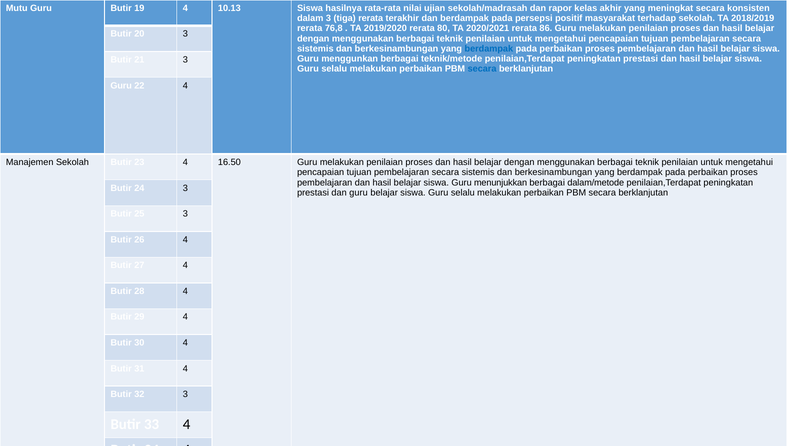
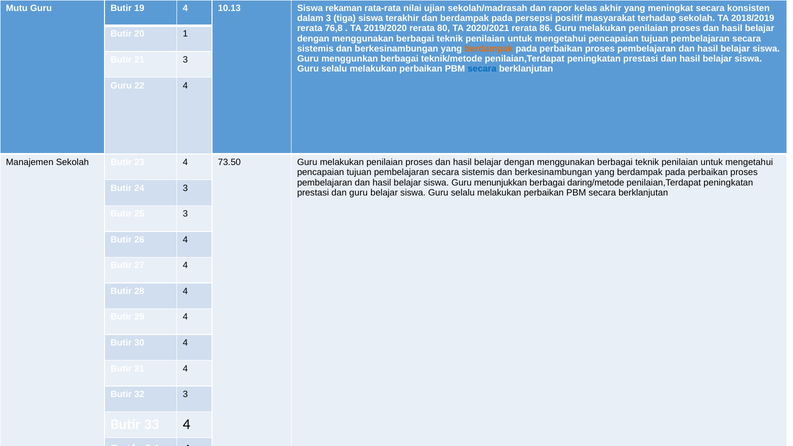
hasilnya: hasilnya -> rekaman
tiga rerata: rerata -> siswa
20 3: 3 -> 1
berdampak at (489, 49) colour: blue -> orange
16.50: 16.50 -> 73.50
dalam/metode: dalam/metode -> daring/metode
